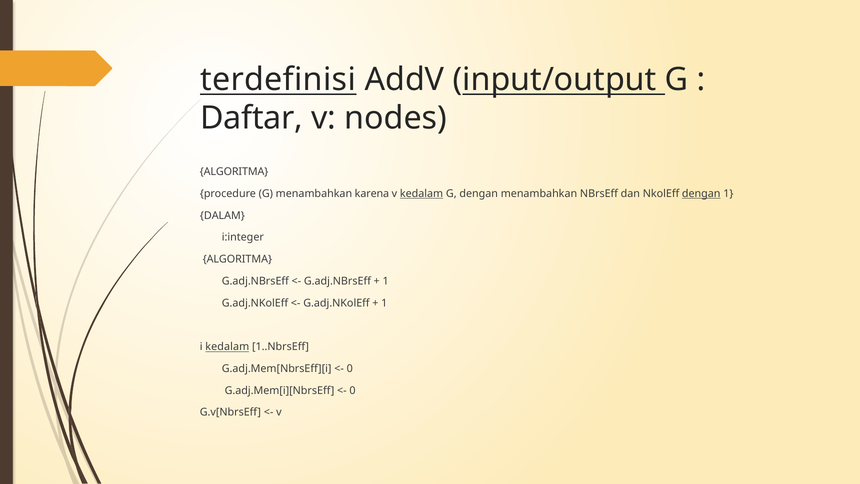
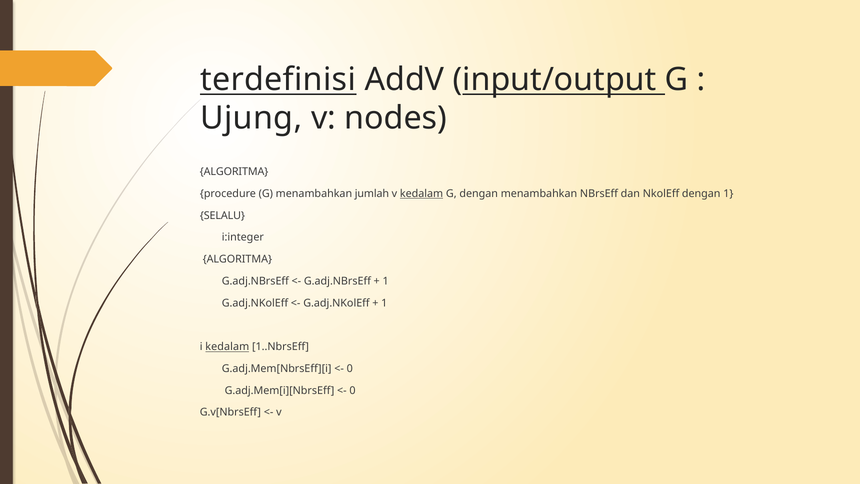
Daftar: Daftar -> Ujung
karena: karena -> jumlah
dengan at (701, 194) underline: present -> none
DALAM: DALAM -> SELALU
